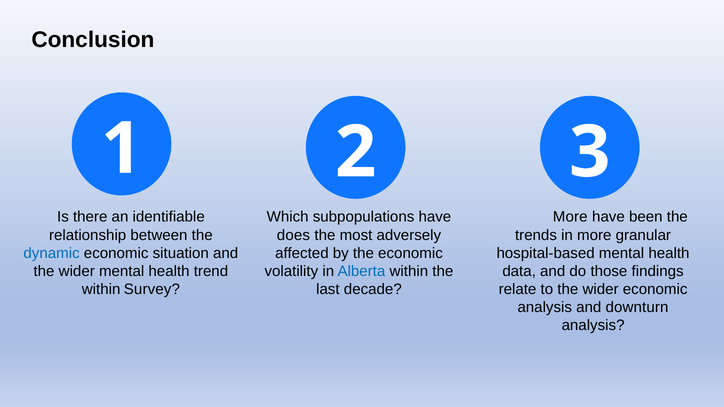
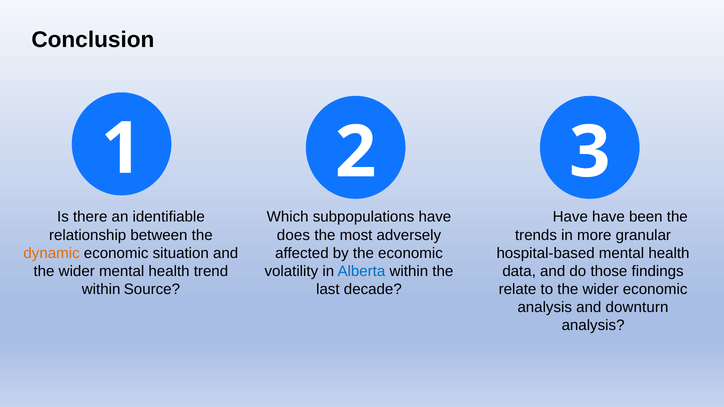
More at (570, 217): More -> Have
dynamic colour: blue -> orange
Survey: Survey -> Source
